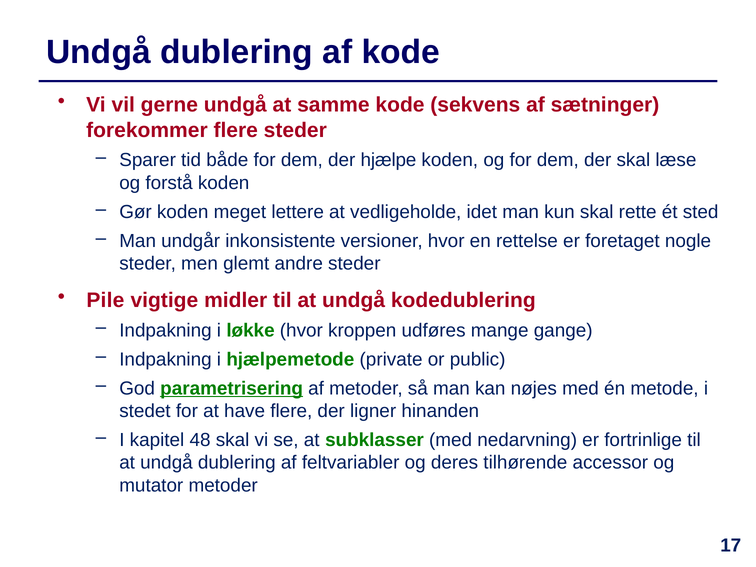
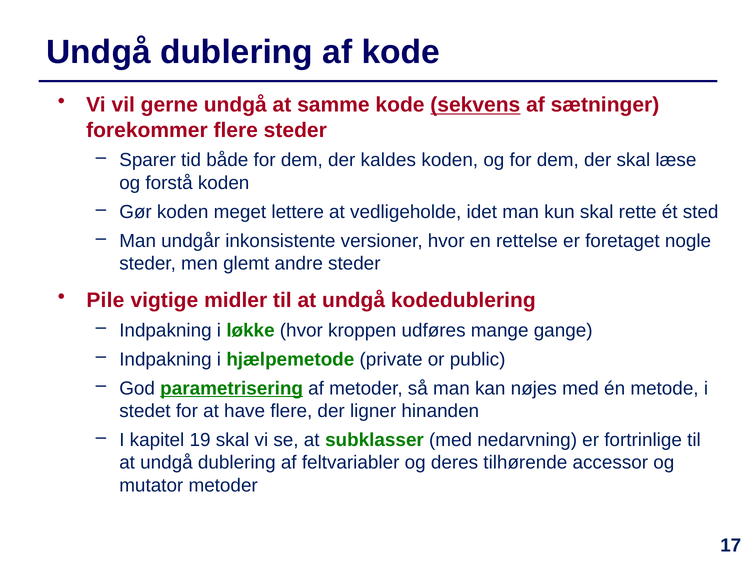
sekvens underline: none -> present
hjælpe: hjælpe -> kaldes
48: 48 -> 19
